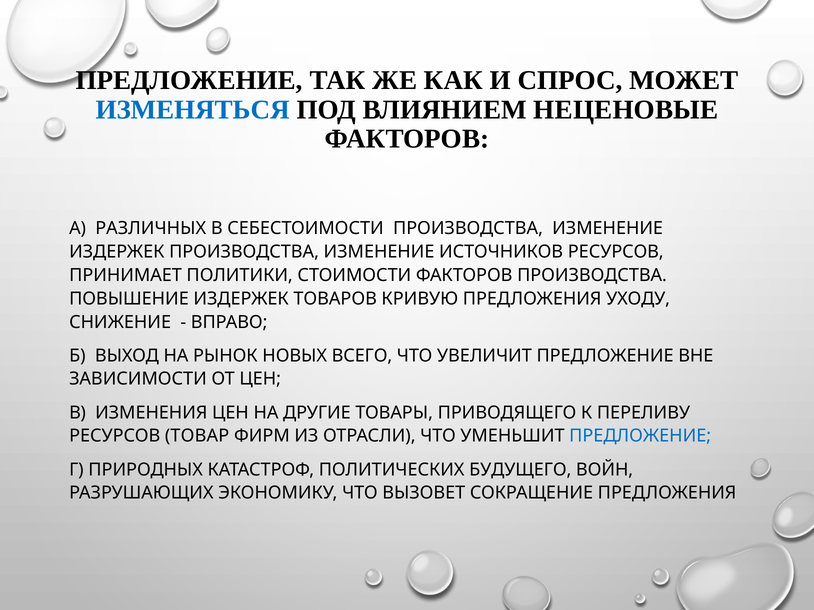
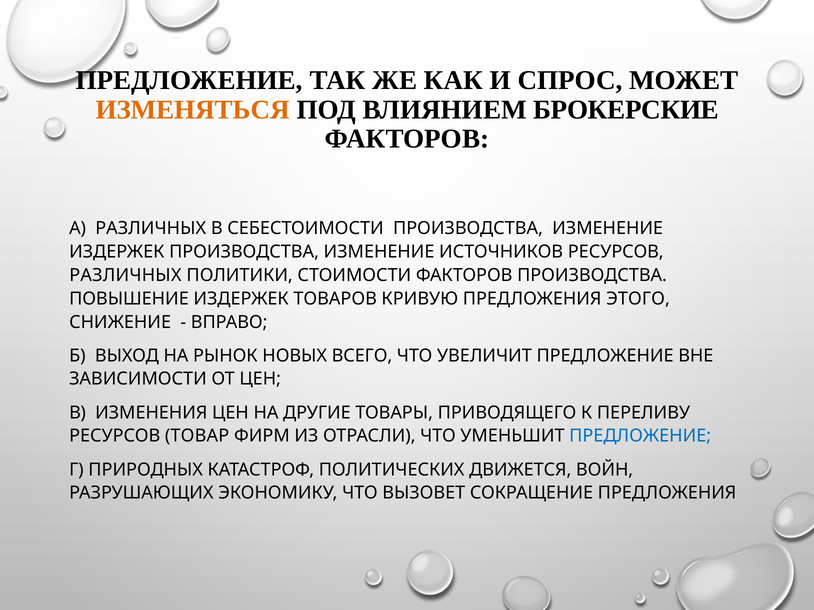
ИЗМЕНЯТЬСЯ colour: blue -> orange
НЕЦЕНОВЫЕ: НЕЦЕНОВЫЕ -> БРОКЕРСКИЕ
ПРИНИМАЕТ at (126, 275): ПРИНИМАЕТ -> РАЗЛИЧНЫХ
УХОДУ: УХОДУ -> ЭТОГО
БУДУЩЕГО: БУДУЩЕГО -> ДВИЖЕТСЯ
